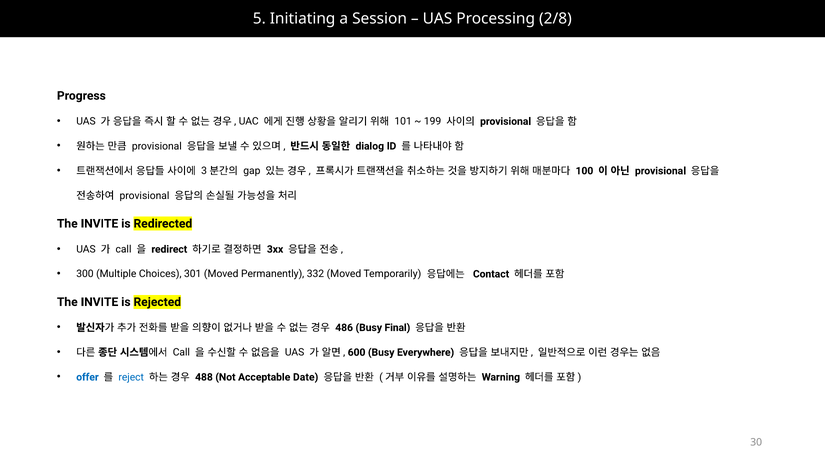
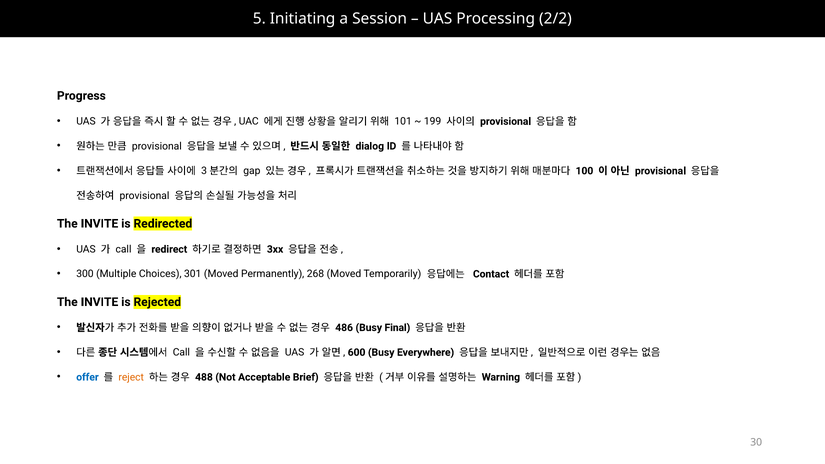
2/8: 2/8 -> 2/2
332: 332 -> 268
reject colour: blue -> orange
Date: Date -> Brief
